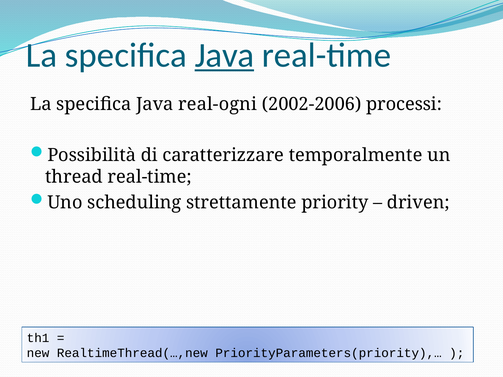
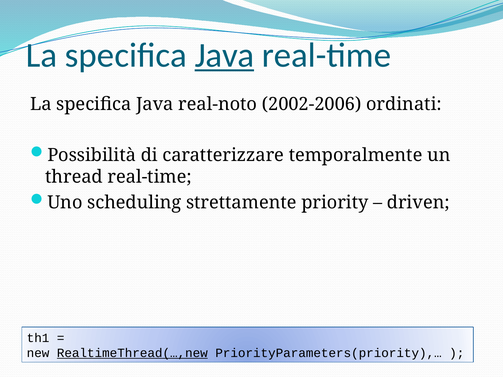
real-ogni: real-ogni -> real-noto
processi: processi -> ordinati
RealtimeThread(…,new underline: none -> present
